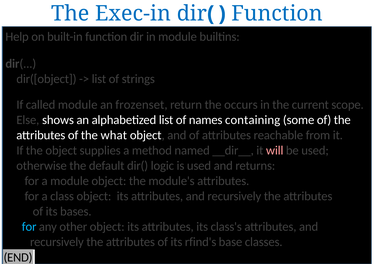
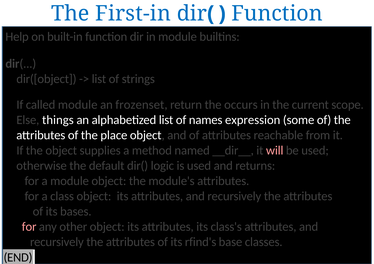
Exec-in: Exec-in -> First-in
shows: shows -> things
containing: containing -> expression
what: what -> place
for at (29, 226) colour: light blue -> pink
